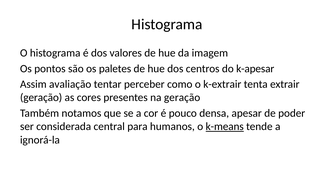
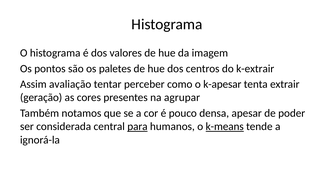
k-apesar: k-apesar -> k-extrair
k-extrair: k-extrair -> k-apesar
na geração: geração -> agrupar
para underline: none -> present
